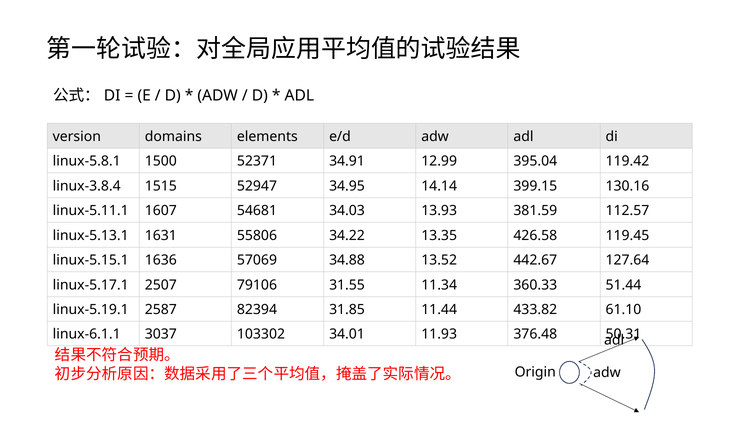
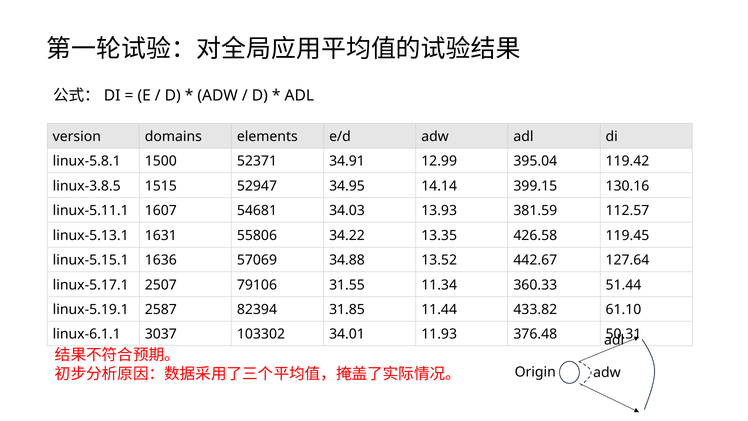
linux-3.8.4: linux-3.8.4 -> linux-3.8.5
